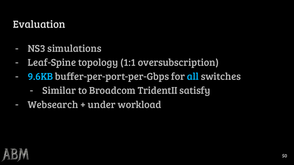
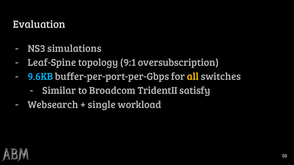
1:1: 1:1 -> 9:1
all colour: light blue -> yellow
under: under -> single
